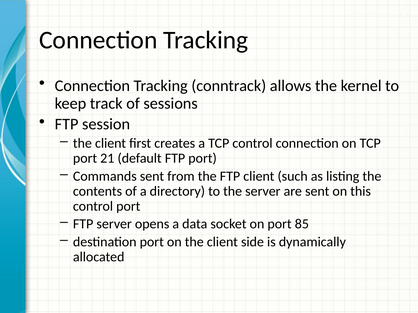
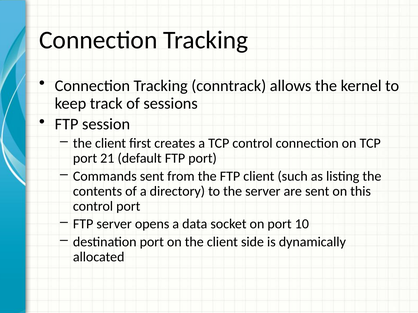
85: 85 -> 10
